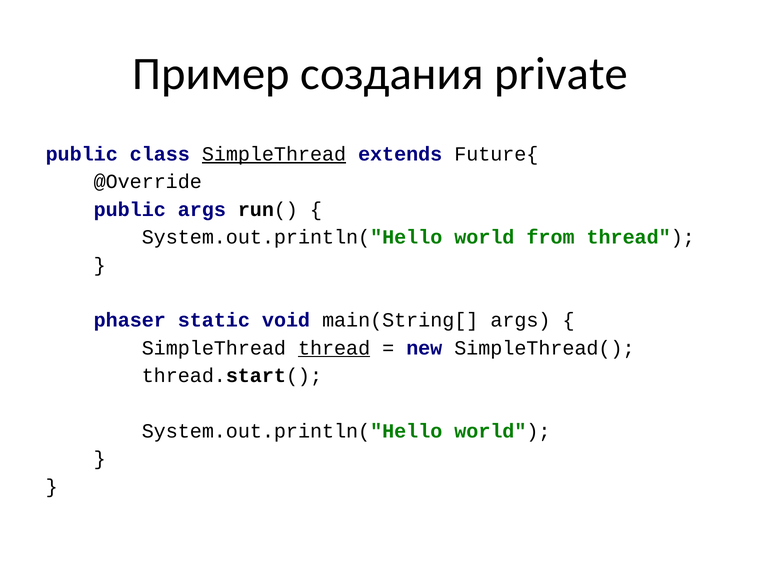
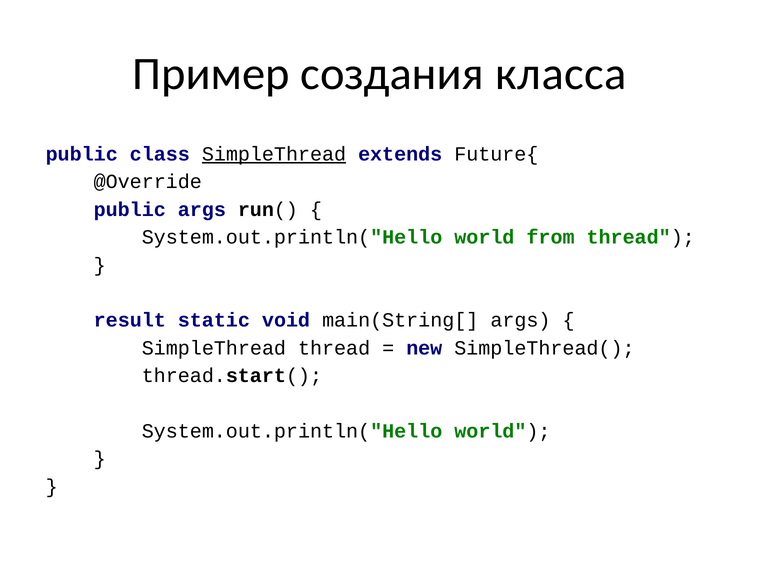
private: private -> класса
phaser: phaser -> result
thread at (334, 348) underline: present -> none
